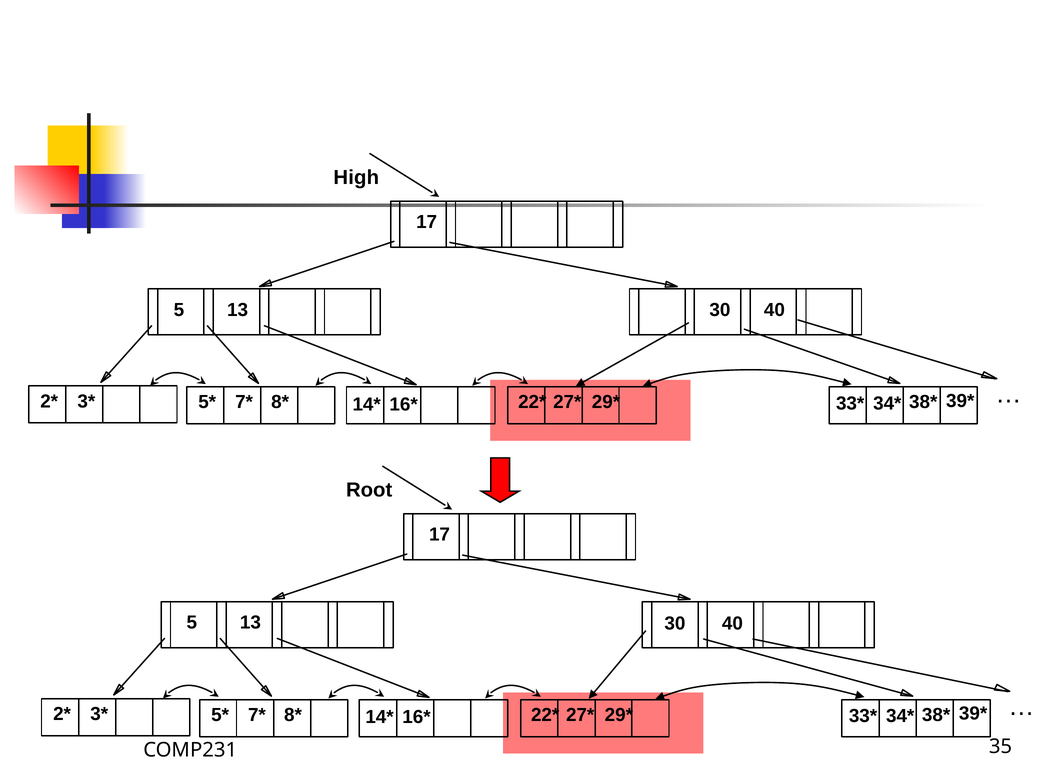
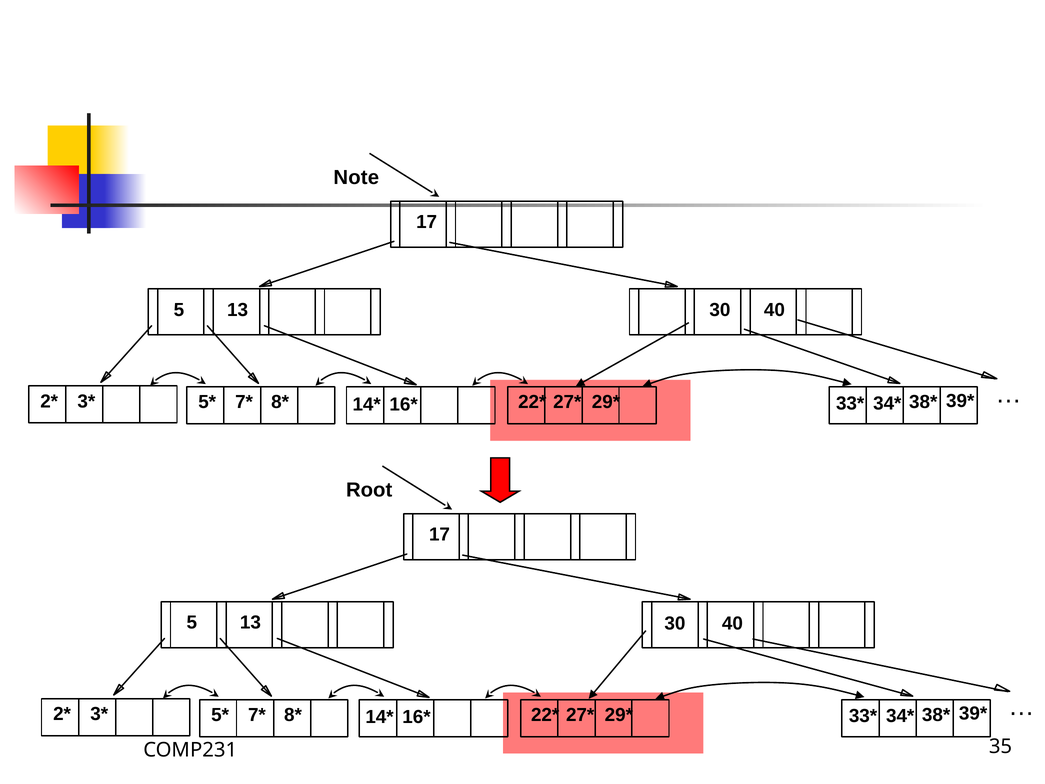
High: High -> Note
